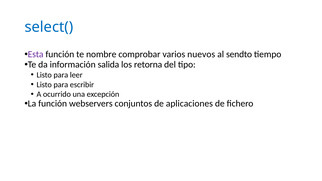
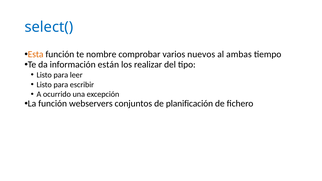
Esta colour: purple -> orange
sendto: sendto -> ambas
salida: salida -> están
retorna: retorna -> realizar
aplicaciones: aplicaciones -> planificación
